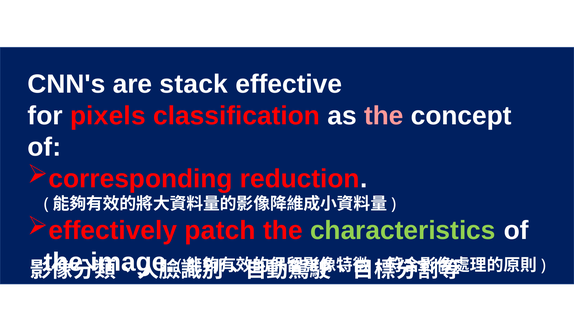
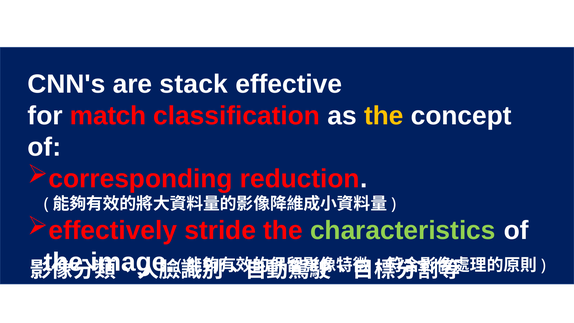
pixels: pixels -> match
the at (384, 116) colour: pink -> yellow
patch: patch -> stride
